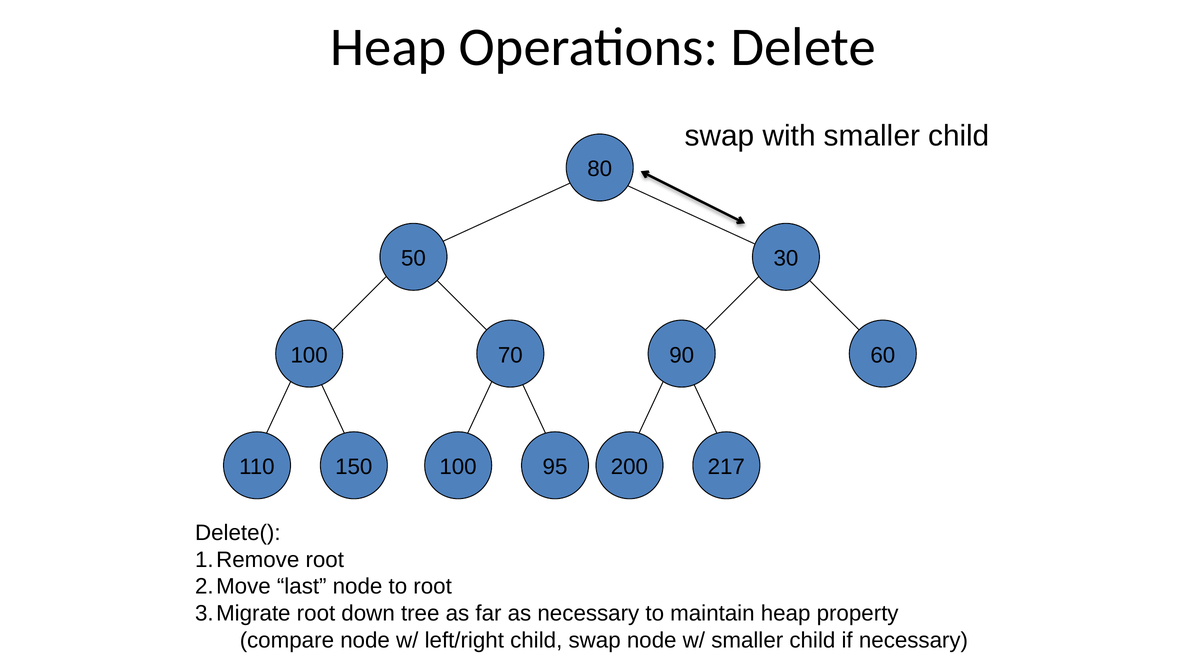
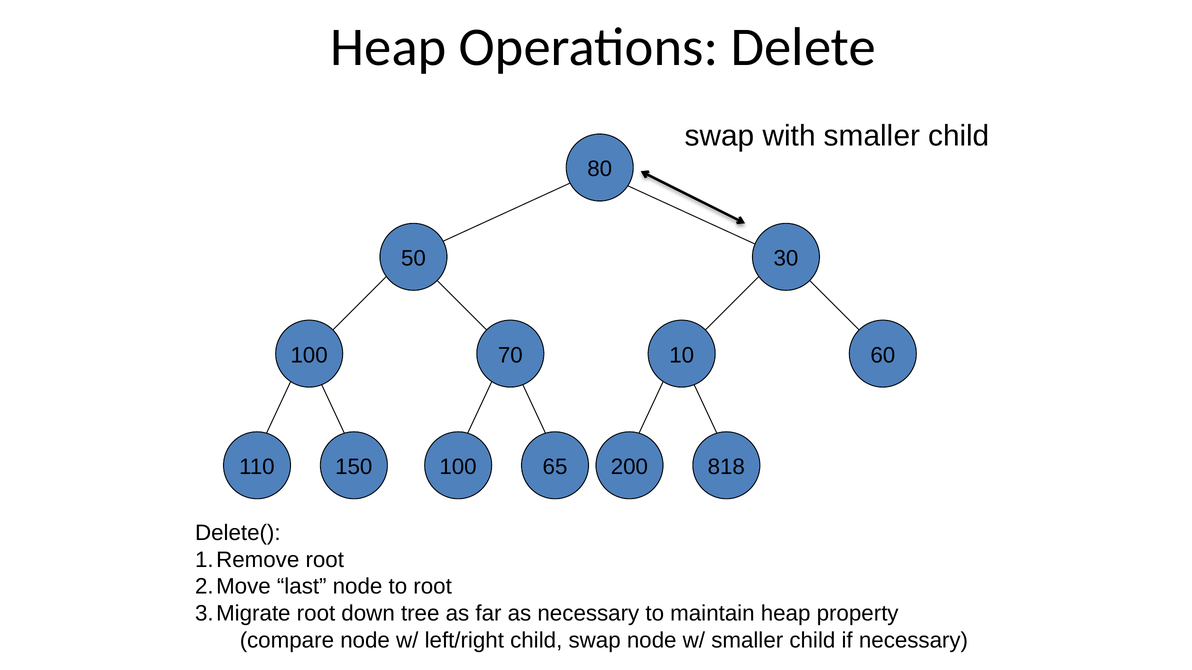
90: 90 -> 10
95: 95 -> 65
217: 217 -> 818
